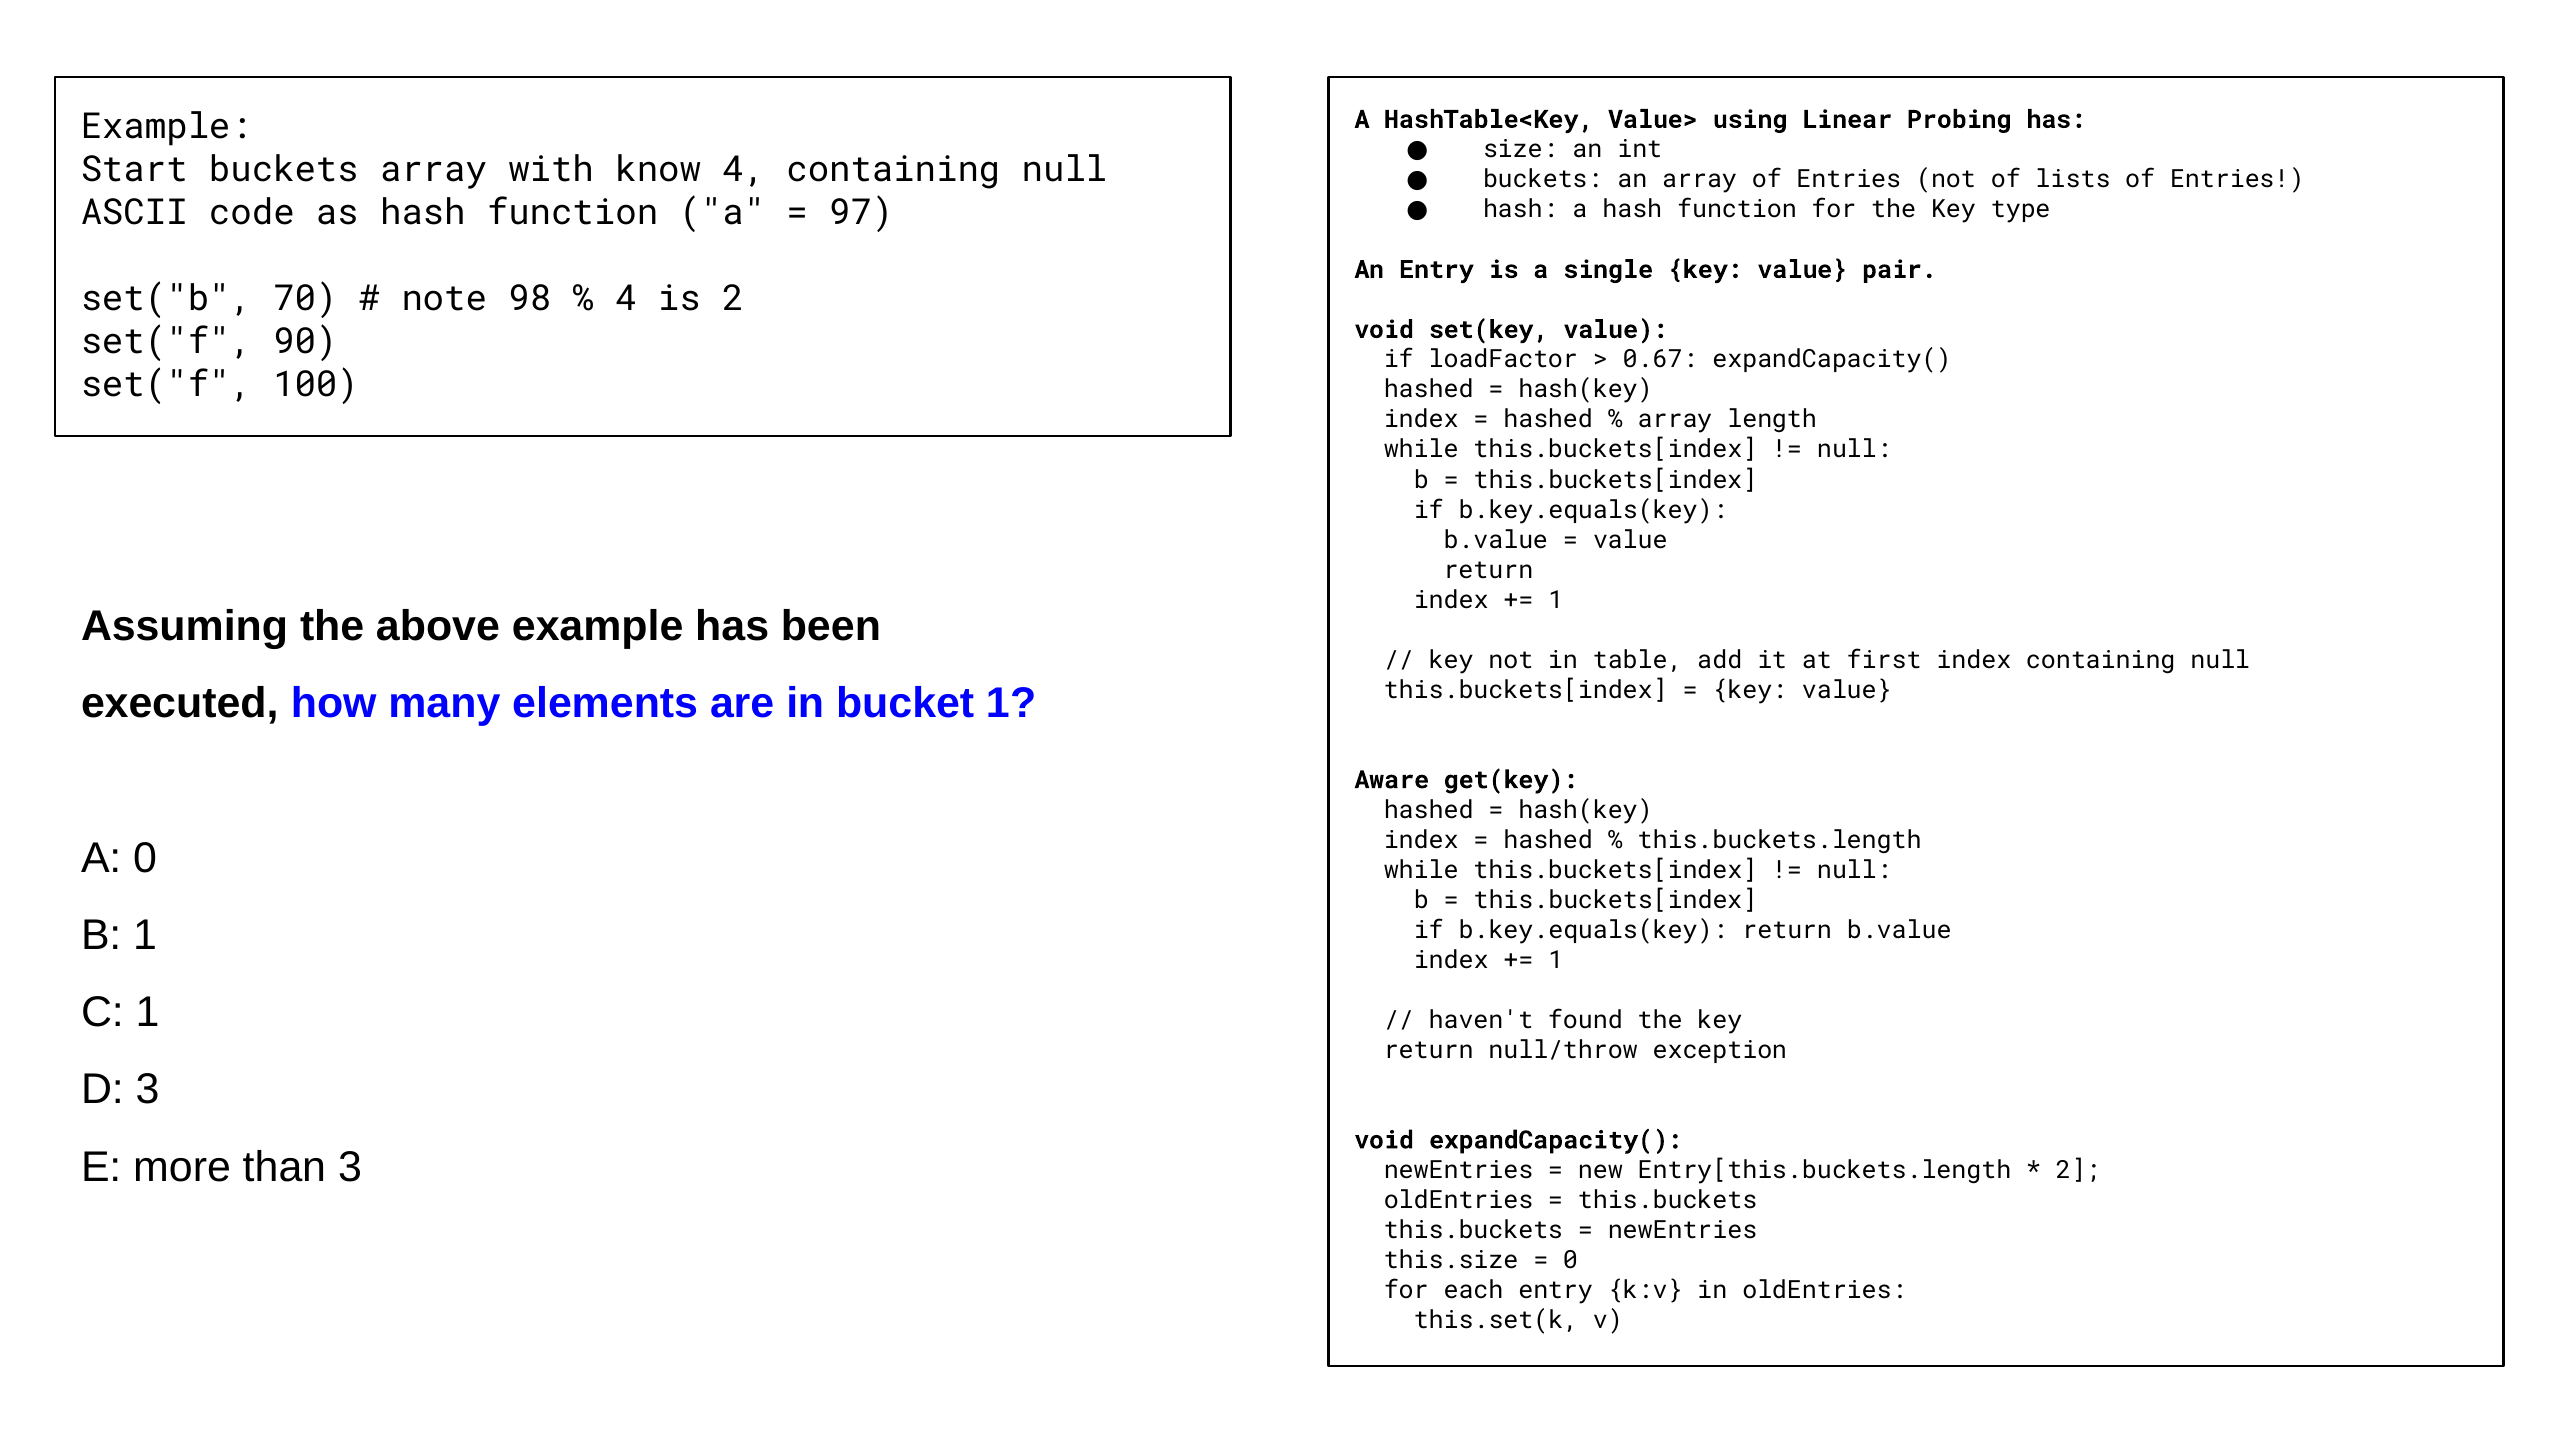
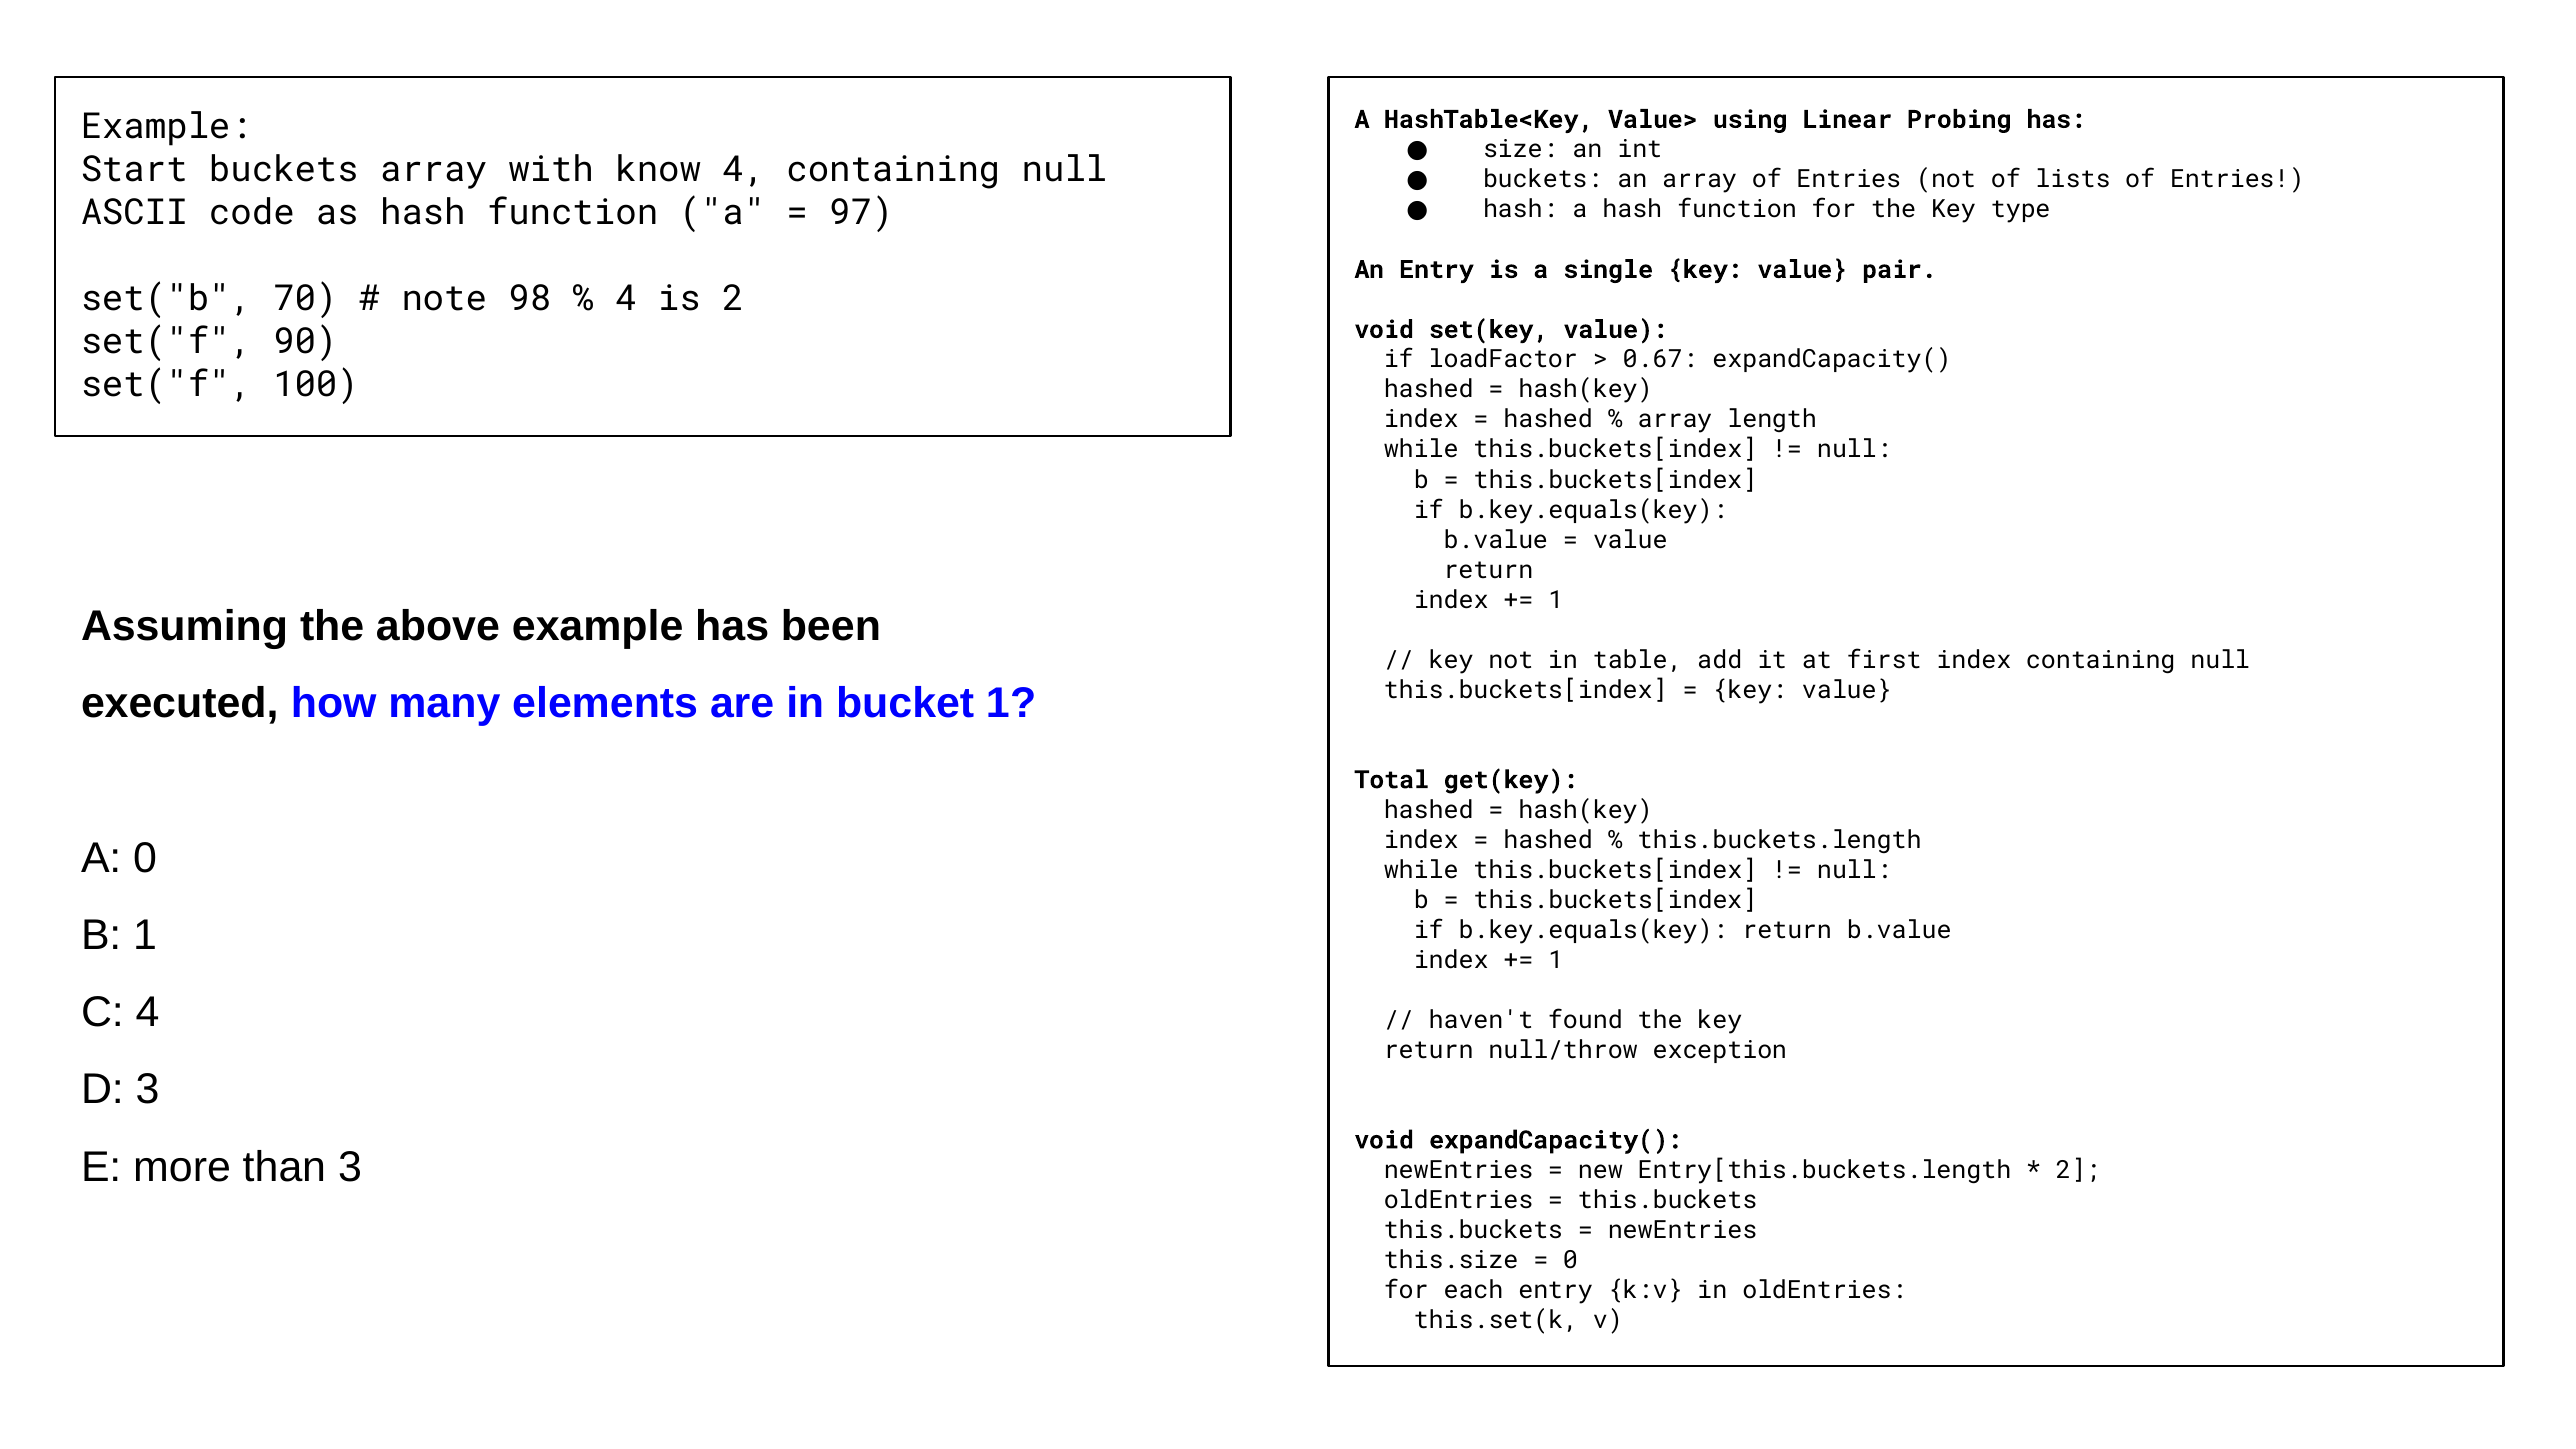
Aware: Aware -> Total
C 1: 1 -> 4
